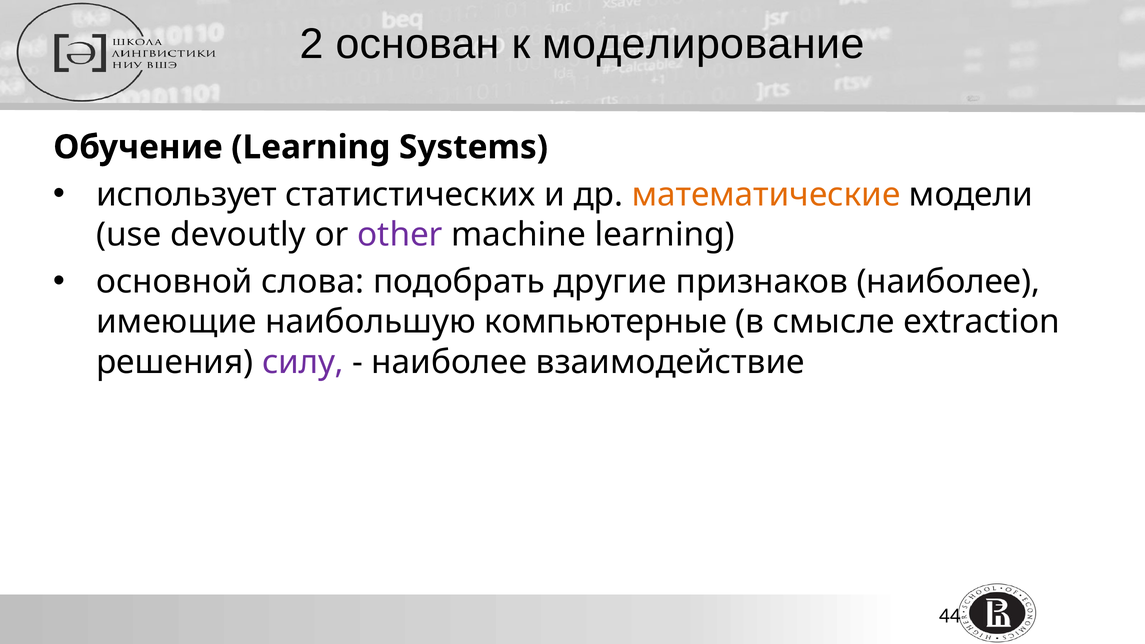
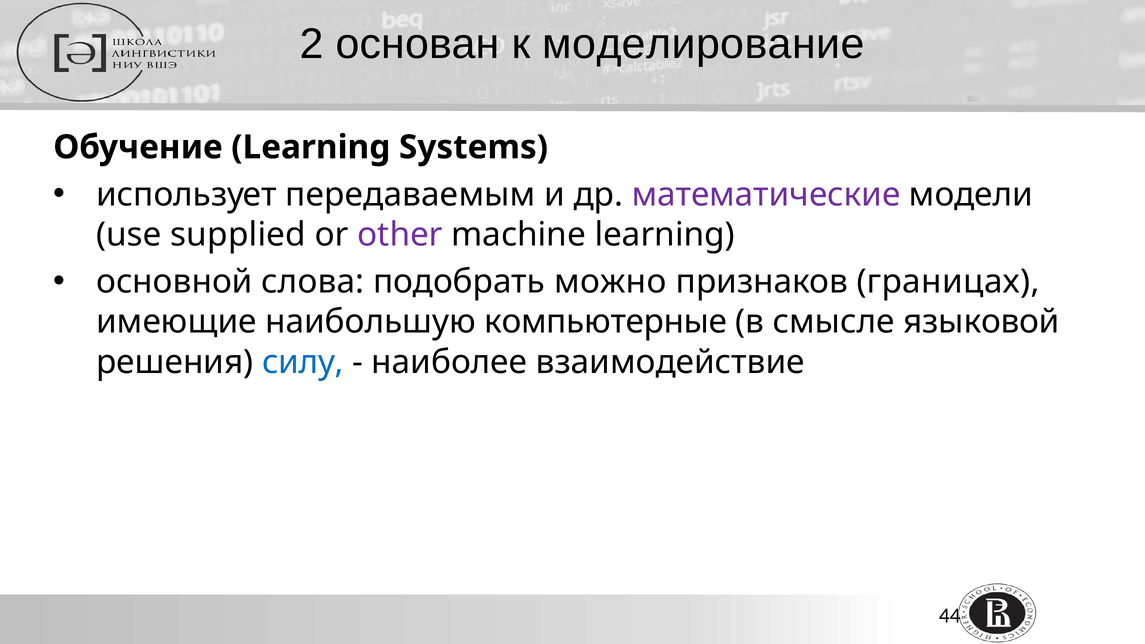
статистических: статистических -> передаваемым
математические colour: orange -> purple
devoutly: devoutly -> supplied
другие: другие -> можно
признаков наиболее: наиболее -> границах
extraction: extraction -> языковой
силу colour: purple -> blue
